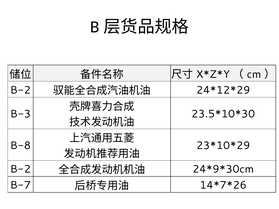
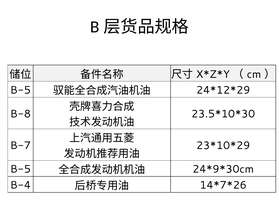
B-2 at (20, 90): B-2 -> B-5
B-3: B-3 -> B-8
B-8: B-8 -> B-7
B-2 at (20, 169): B-2 -> B-5
B-7: B-7 -> B-4
